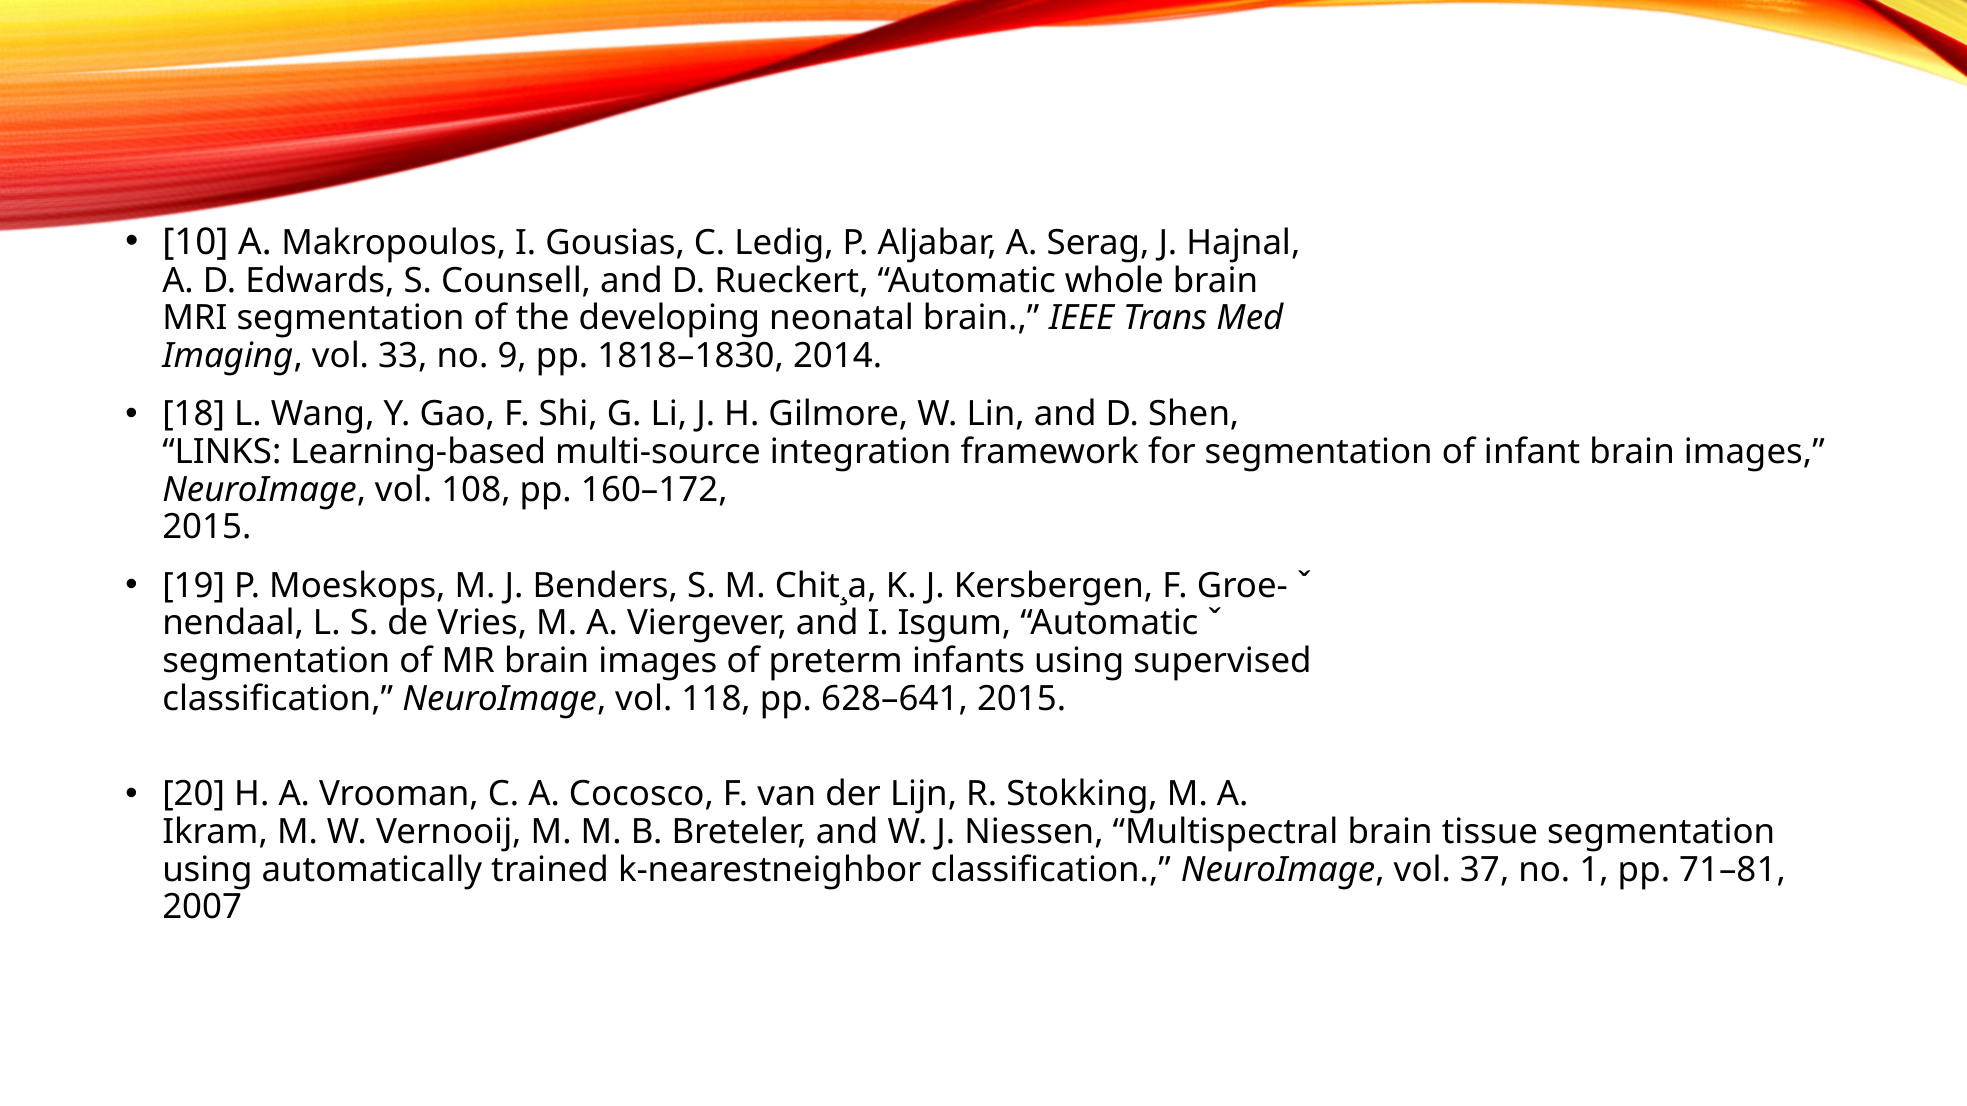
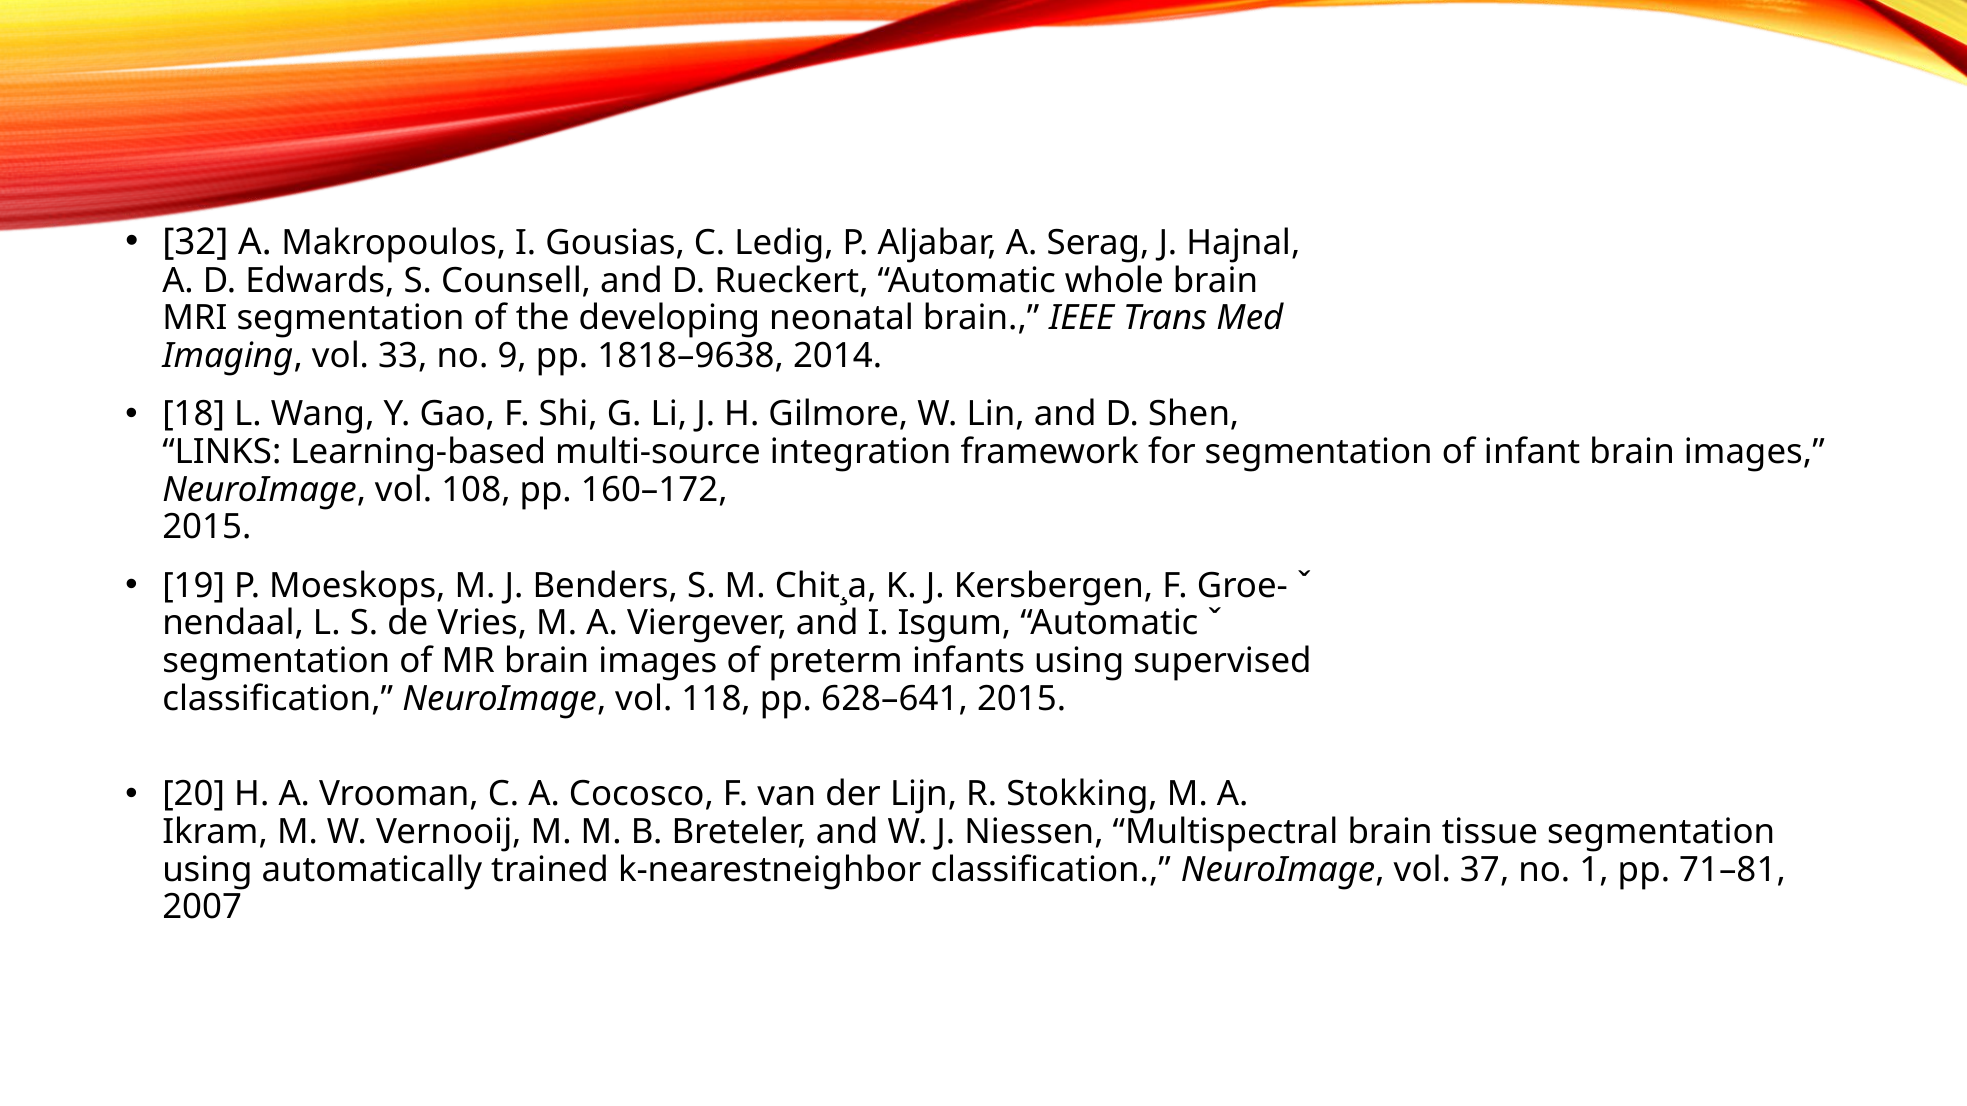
10: 10 -> 32
1818–1830: 1818–1830 -> 1818–9638
